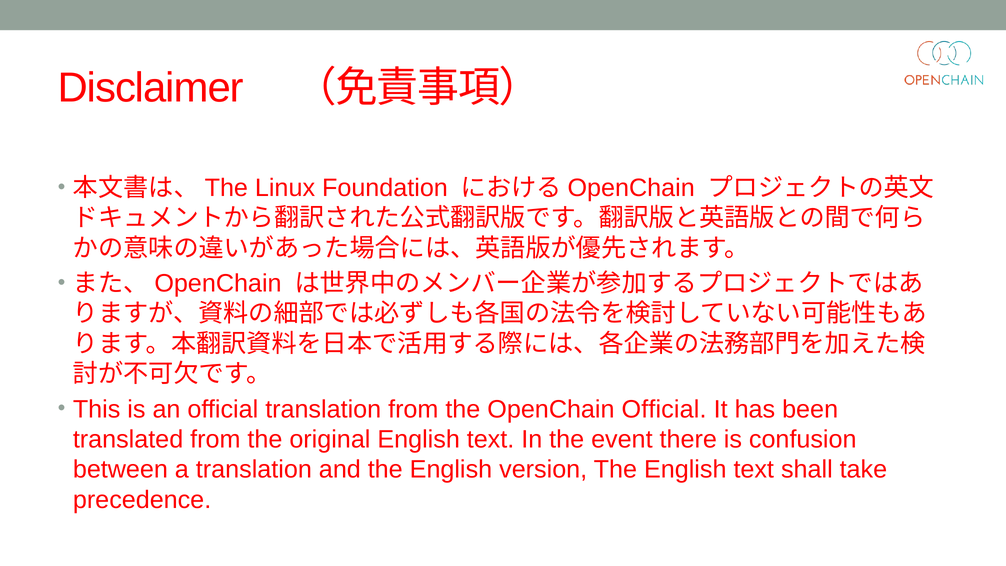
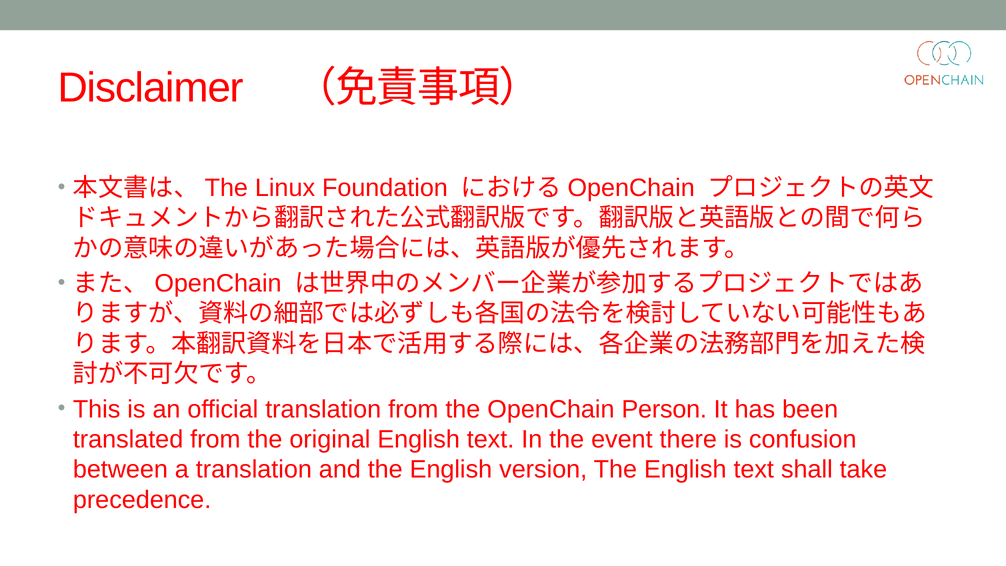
OpenChain Official: Official -> Person
